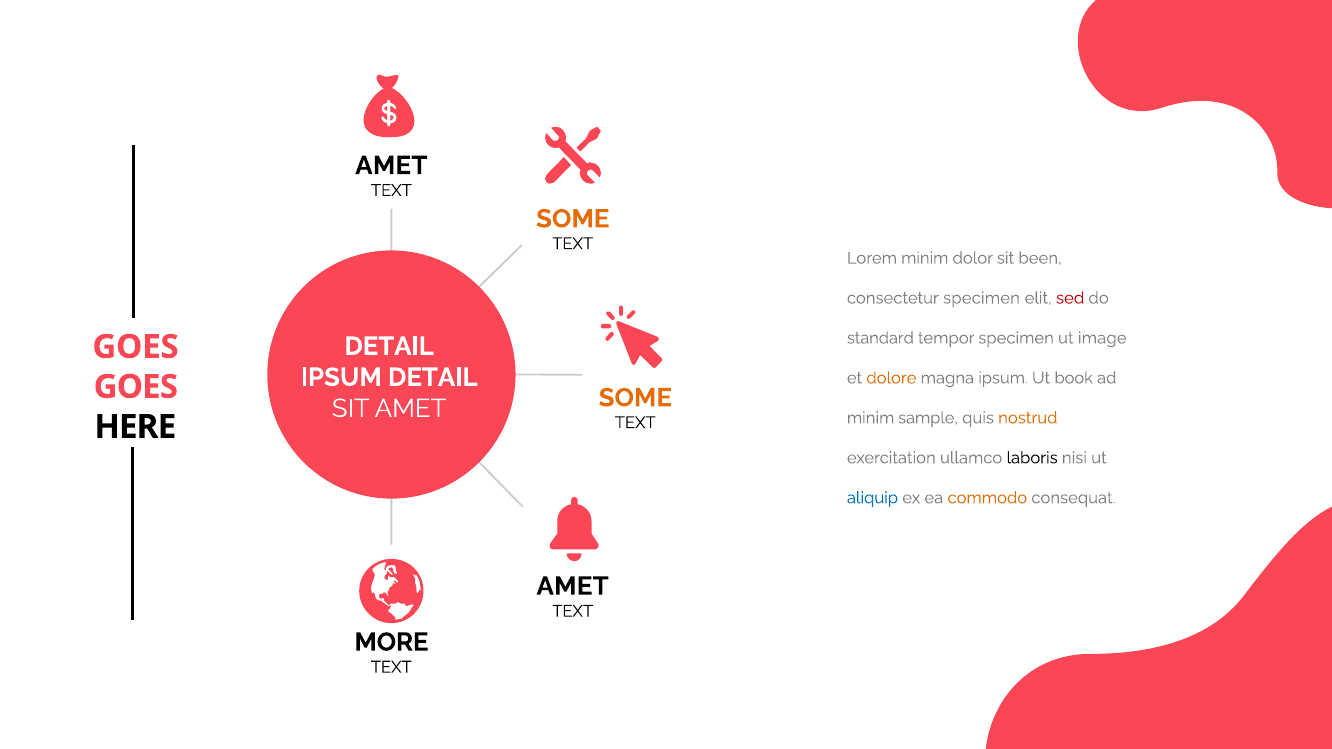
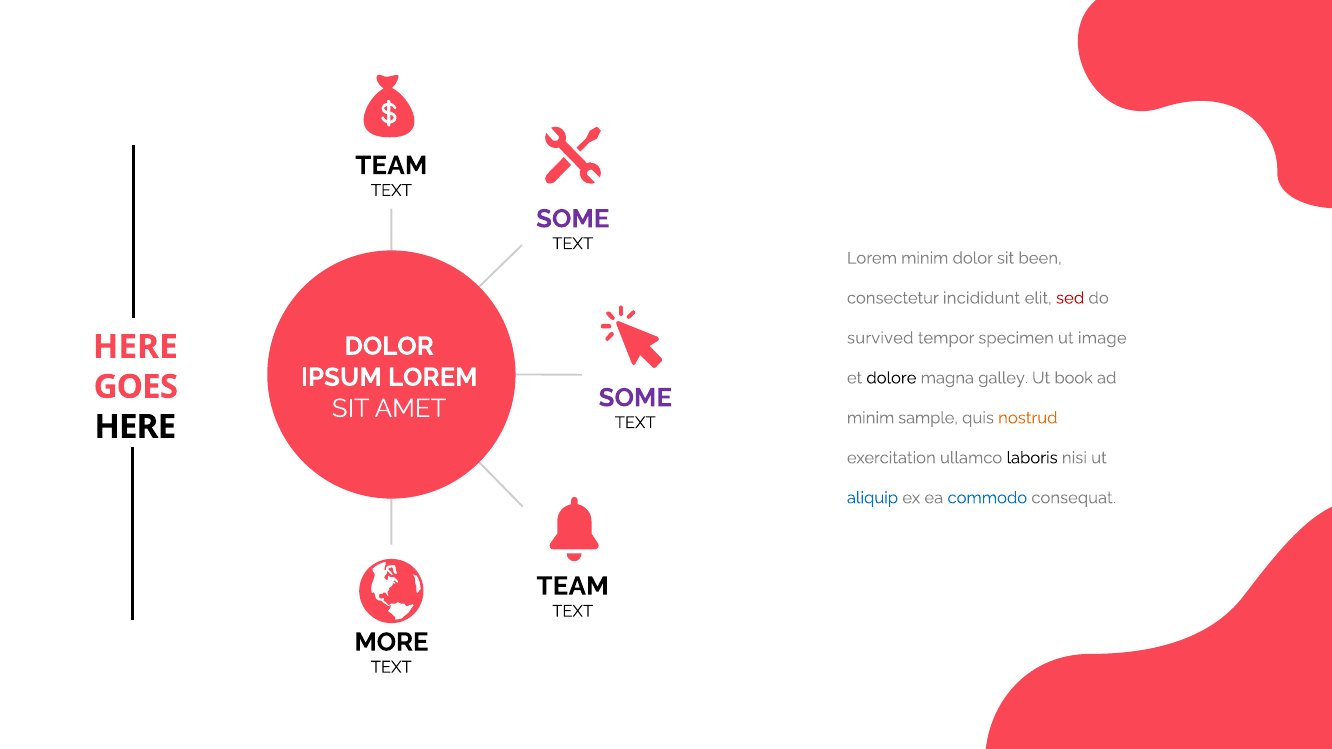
AMET at (391, 166): AMET -> TEAM
SOME at (573, 219) colour: orange -> purple
consectetur specimen: specimen -> incididunt
standard: standard -> survived
DETAIL at (389, 346): DETAIL -> DOLOR
GOES at (136, 347): GOES -> HERE
IPSUM DETAIL: DETAIL -> LOREM
dolore colour: orange -> black
magna ipsum: ipsum -> galley
SOME at (635, 398) colour: orange -> purple
commodo colour: orange -> blue
AMET at (573, 586): AMET -> TEAM
